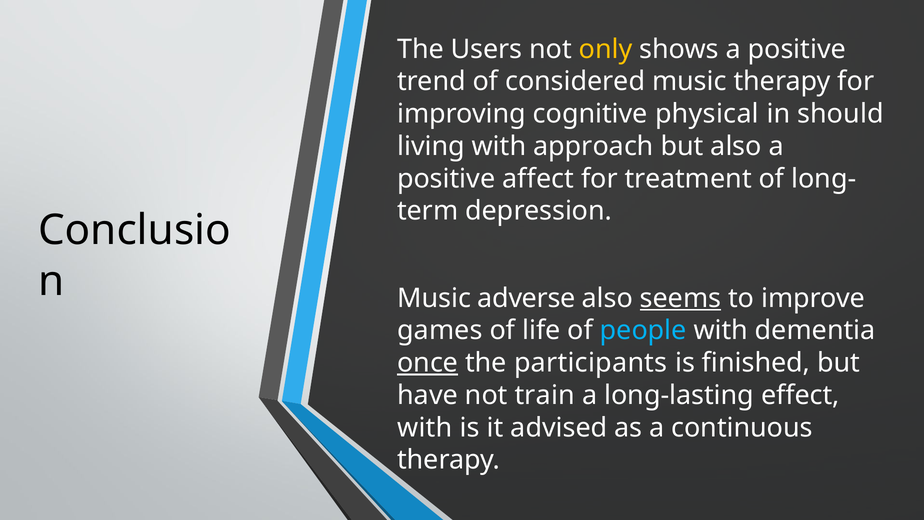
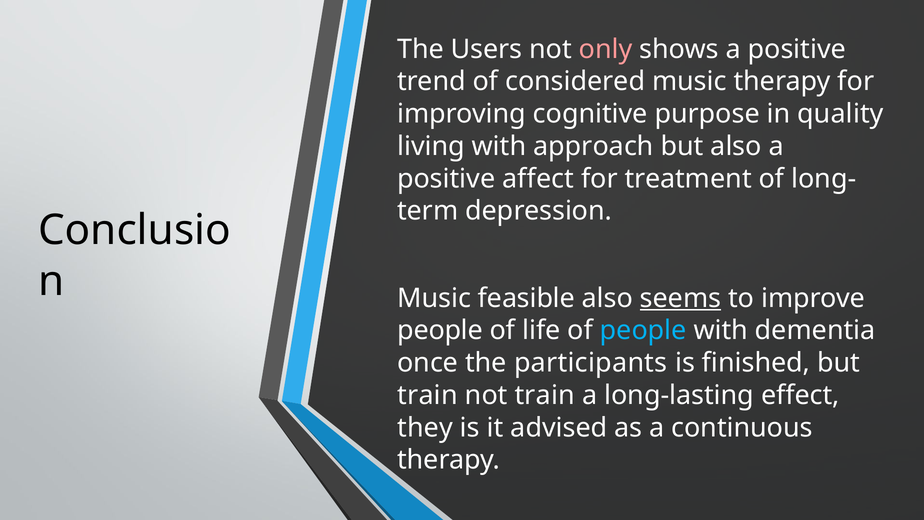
only colour: yellow -> pink
physical: physical -> purpose
should: should -> quality
adverse: adverse -> feasible
games at (440, 330): games -> people
once underline: present -> none
have at (428, 395): have -> train
with at (425, 427): with -> they
